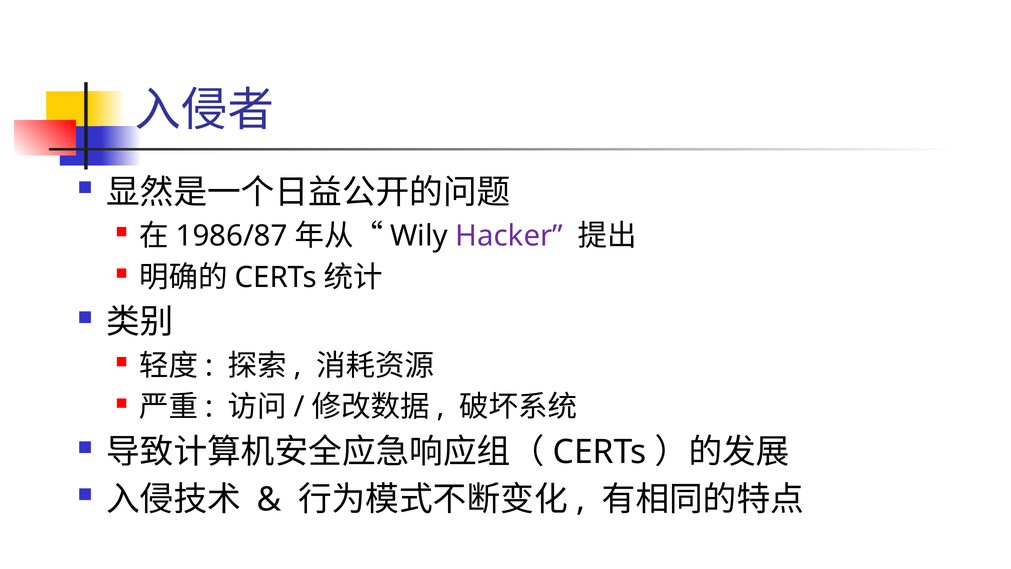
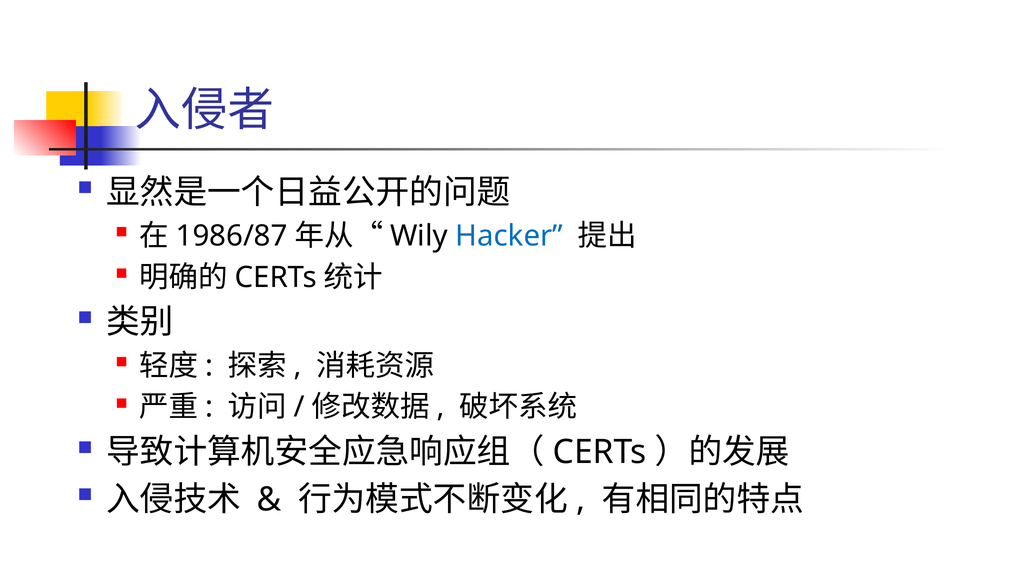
Hacker colour: purple -> blue
